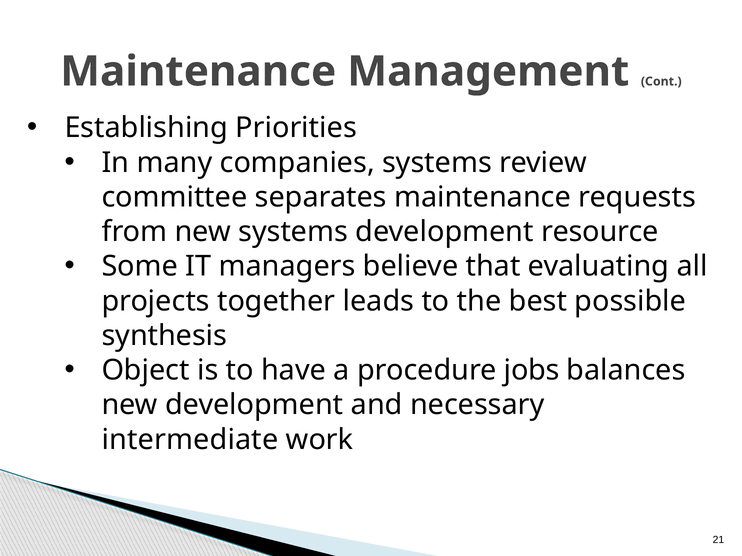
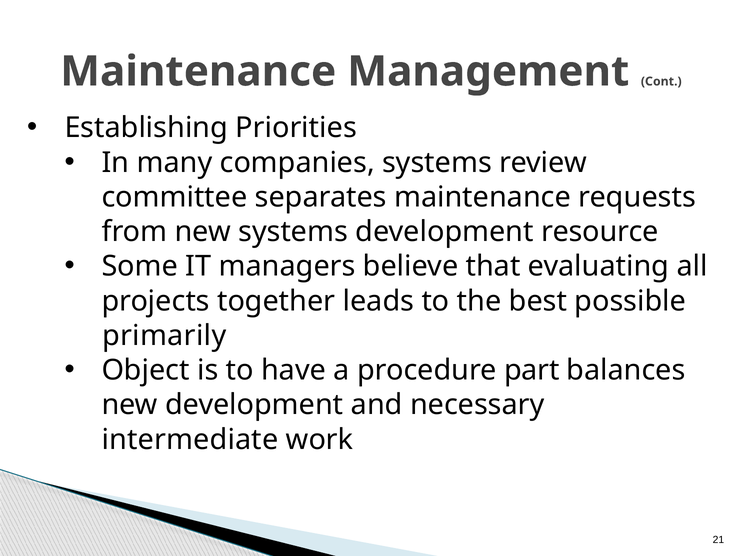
synthesis: synthesis -> primarily
jobs: jobs -> part
